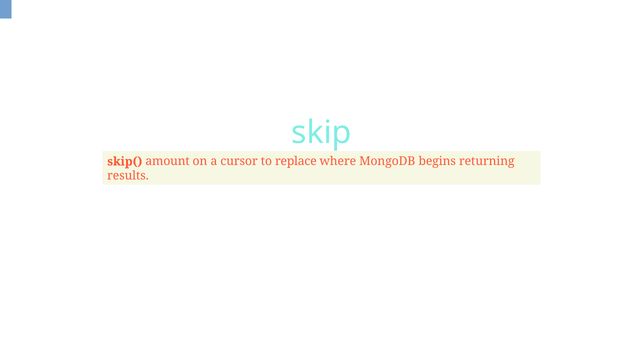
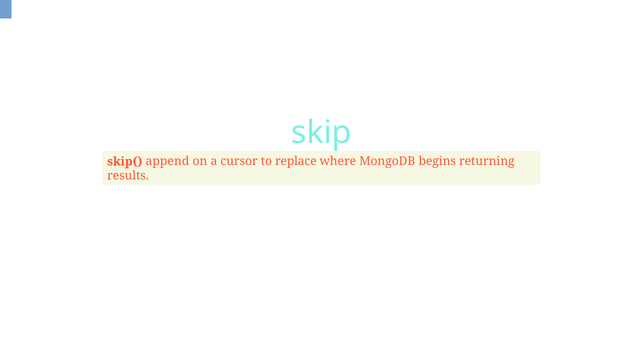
amount: amount -> append
